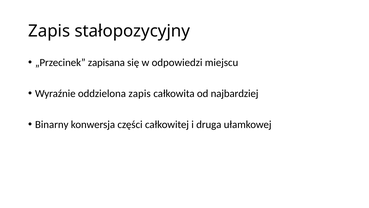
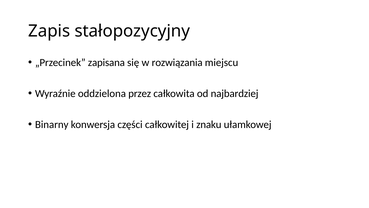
odpowiedzi: odpowiedzi -> rozwiązania
oddzielona zapis: zapis -> przez
druga: druga -> znaku
